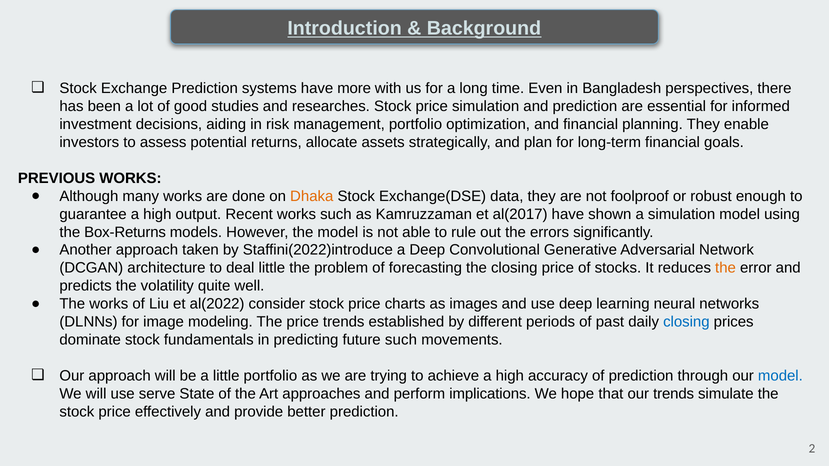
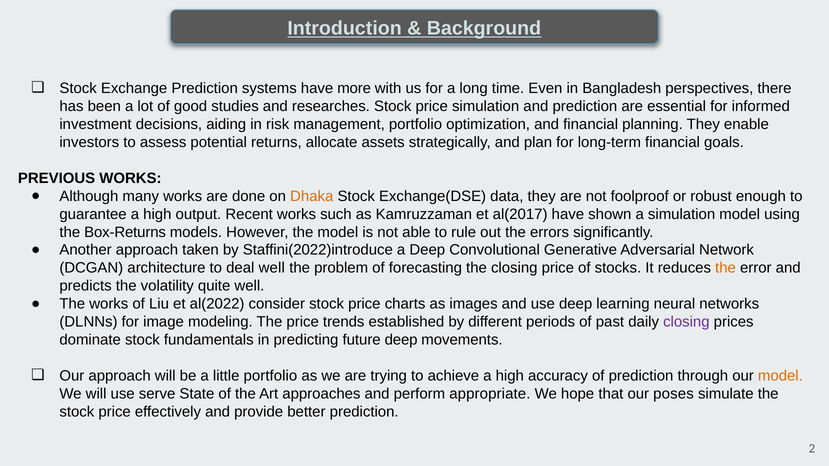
deal little: little -> well
closing at (686, 322) colour: blue -> purple
future such: such -> deep
model at (780, 376) colour: blue -> orange
implications: implications -> appropriate
our trends: trends -> poses
